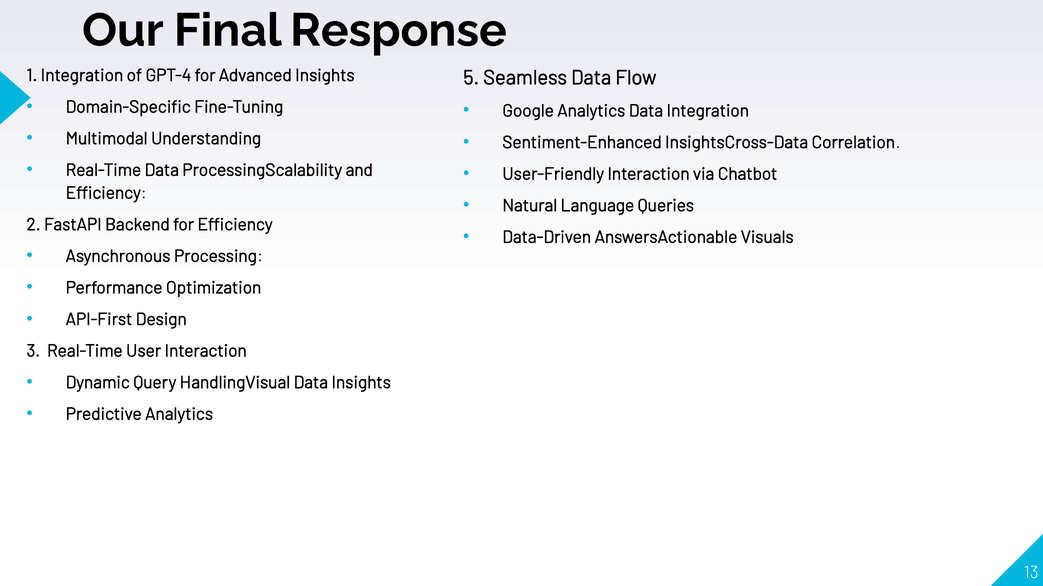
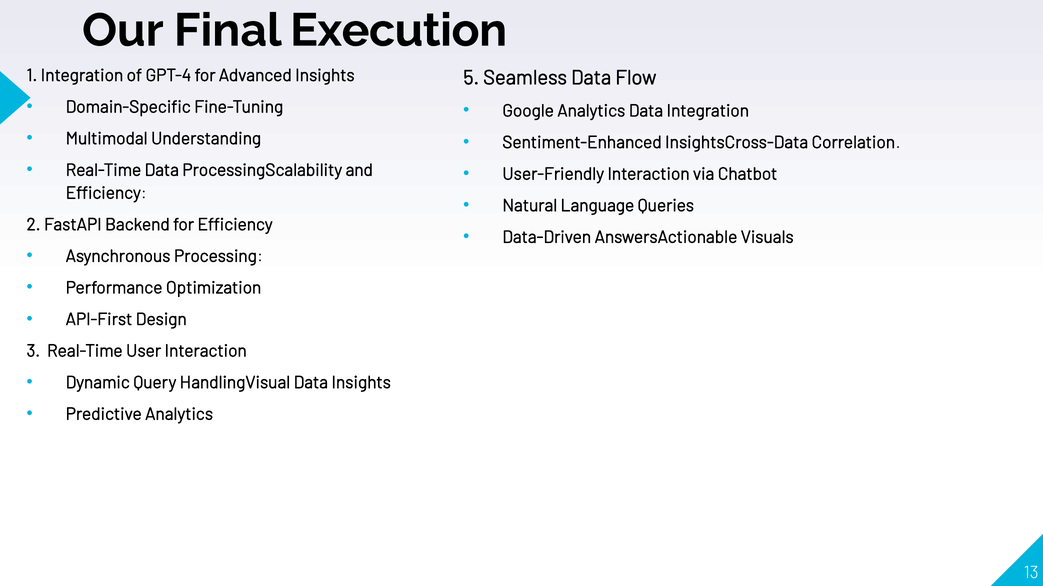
Response: Response -> Execution
